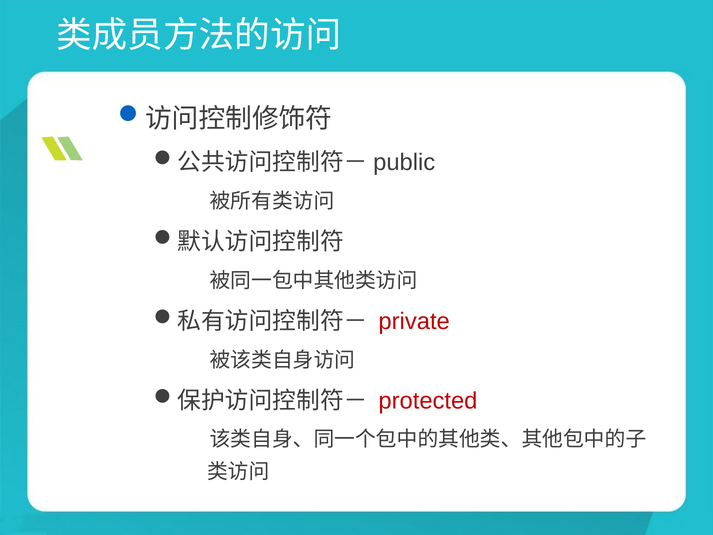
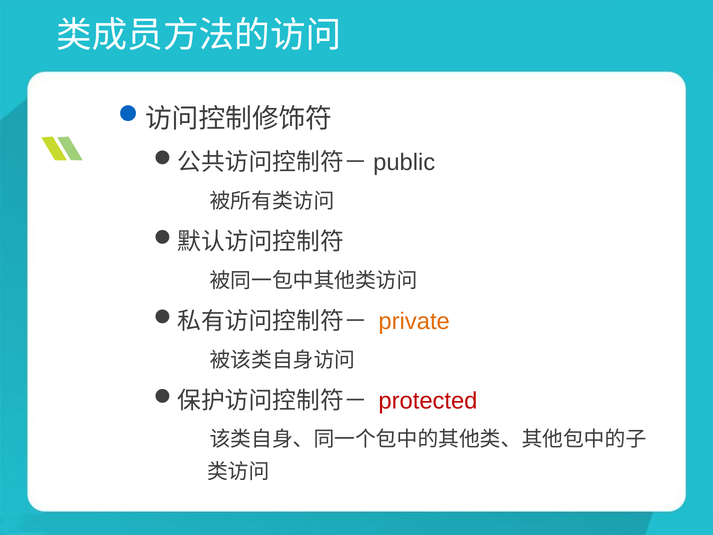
private colour: red -> orange
